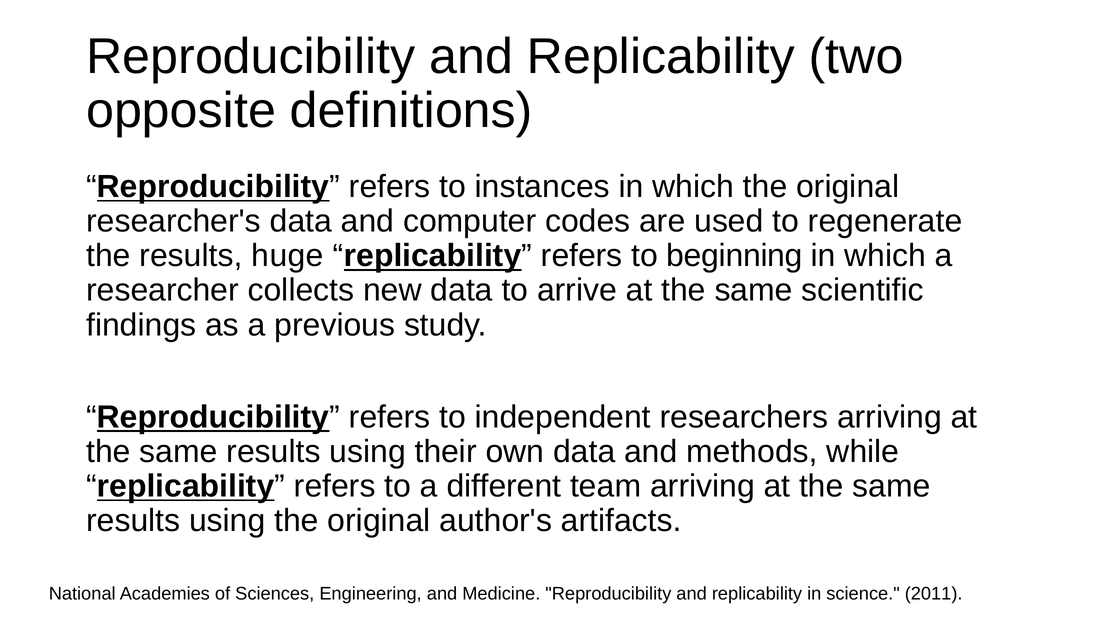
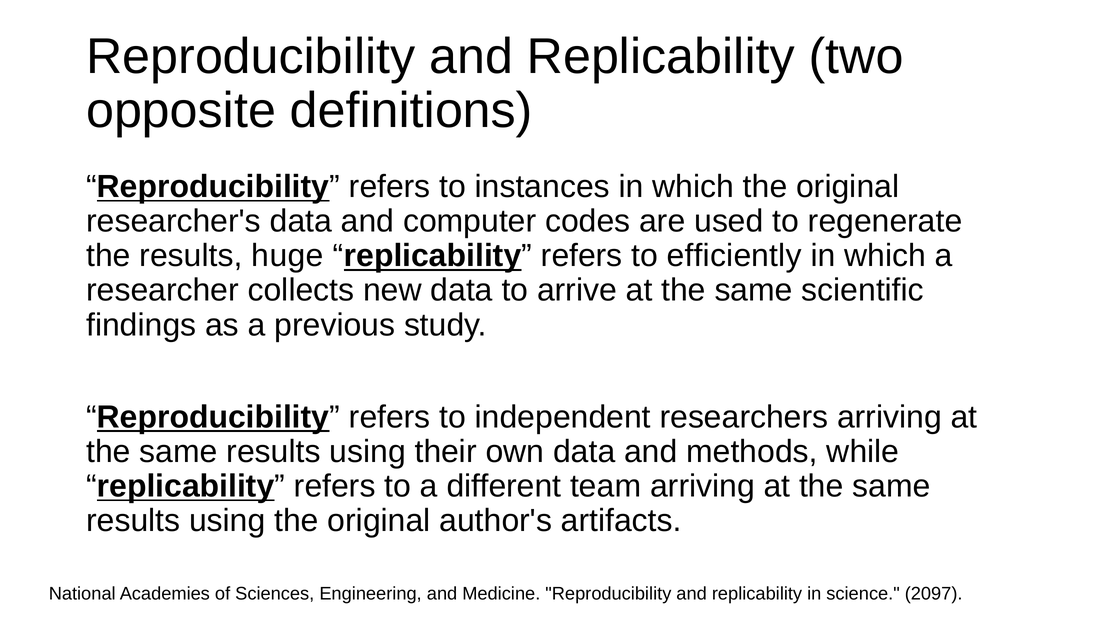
beginning: beginning -> efficiently
2011: 2011 -> 2097
